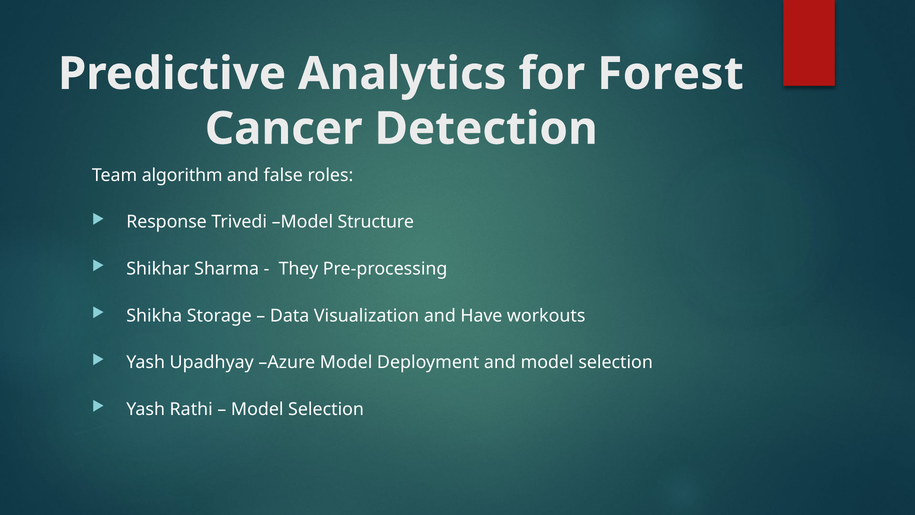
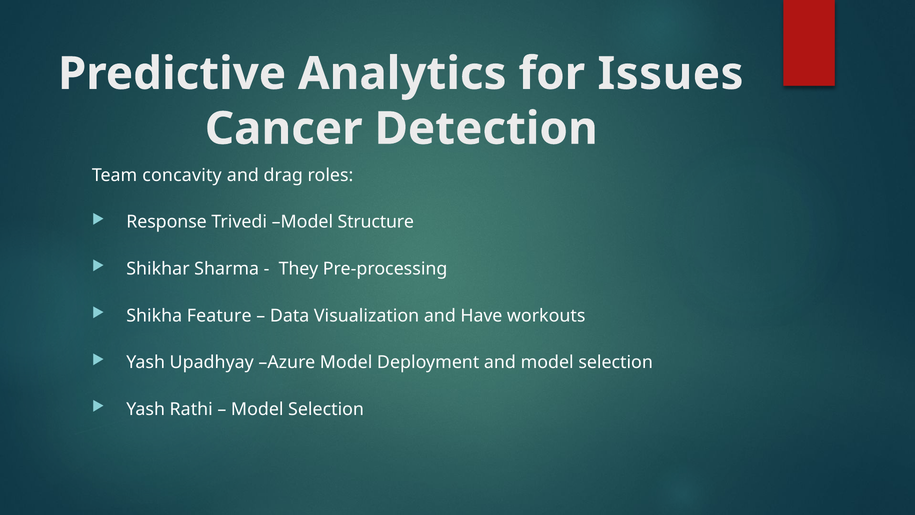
Forest: Forest -> Issues
algorithm: algorithm -> concavity
false: false -> drag
Storage: Storage -> Feature
